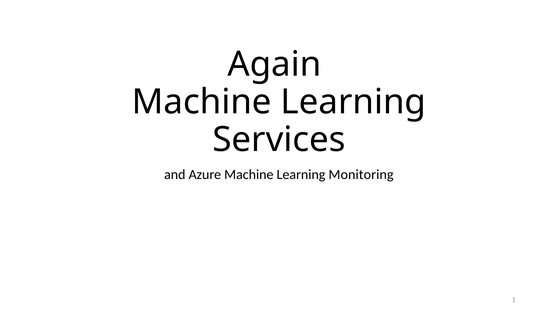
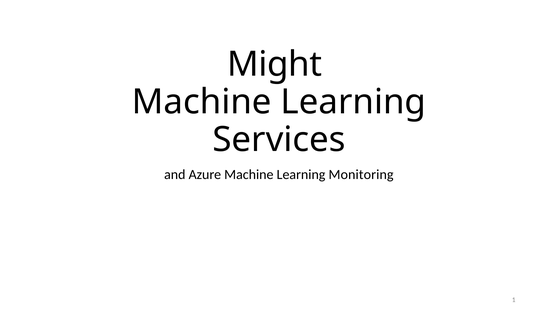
Again: Again -> Might
